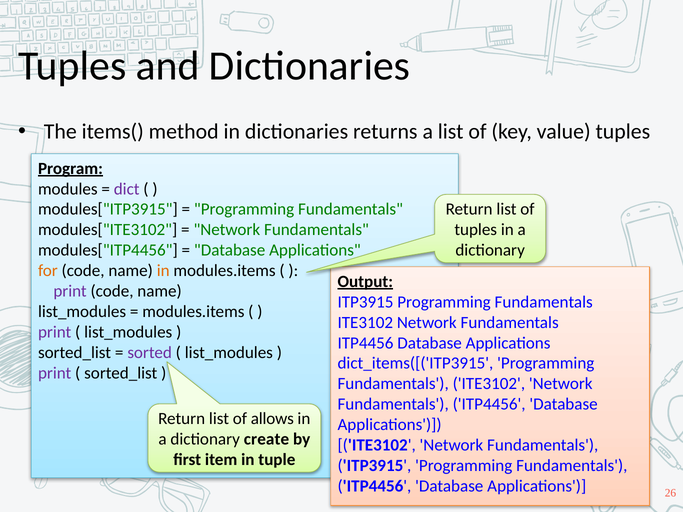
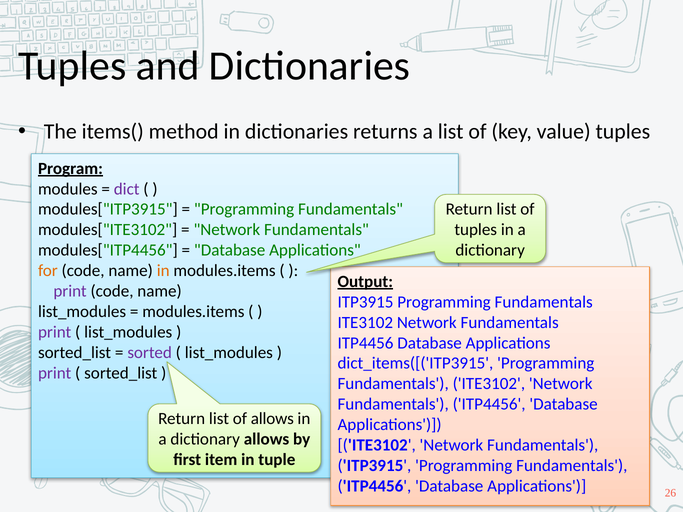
dictionary create: create -> allows
